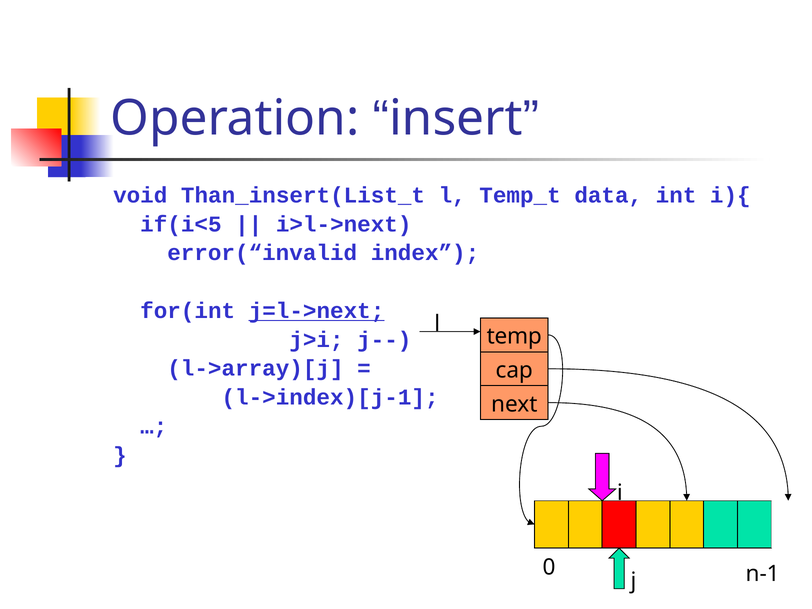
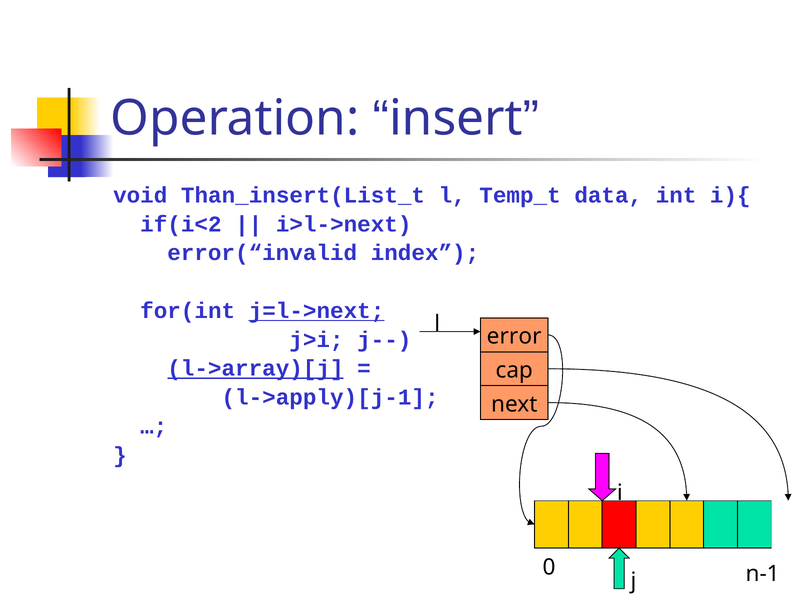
if(i<5: if(i<5 -> if(i<2
temp: temp -> error
l->array)[j underline: none -> present
l->index)[j-1: l->index)[j-1 -> l->apply)[j-1
